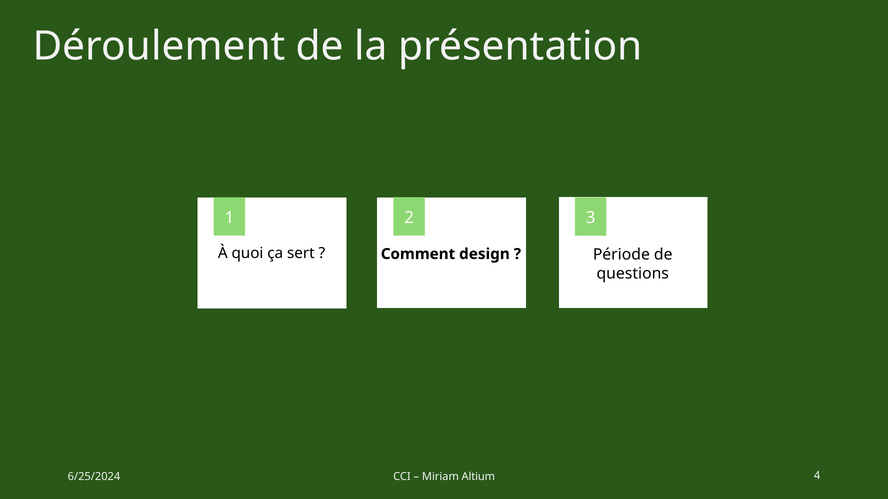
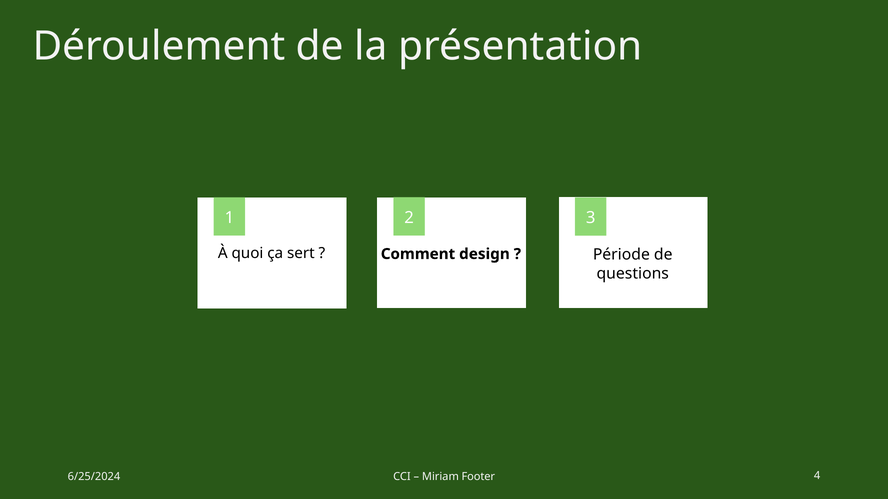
Altium: Altium -> Footer
